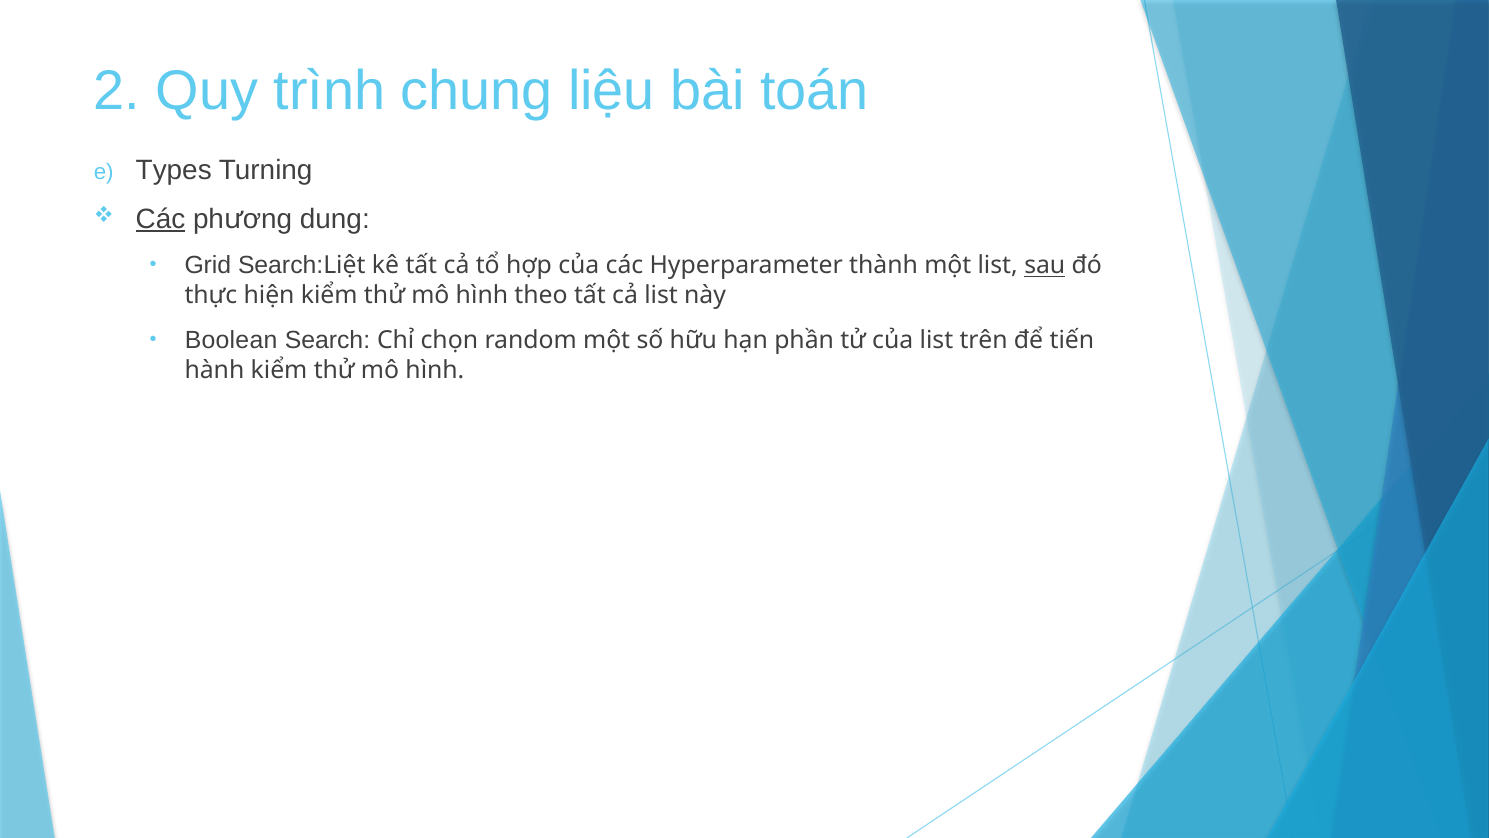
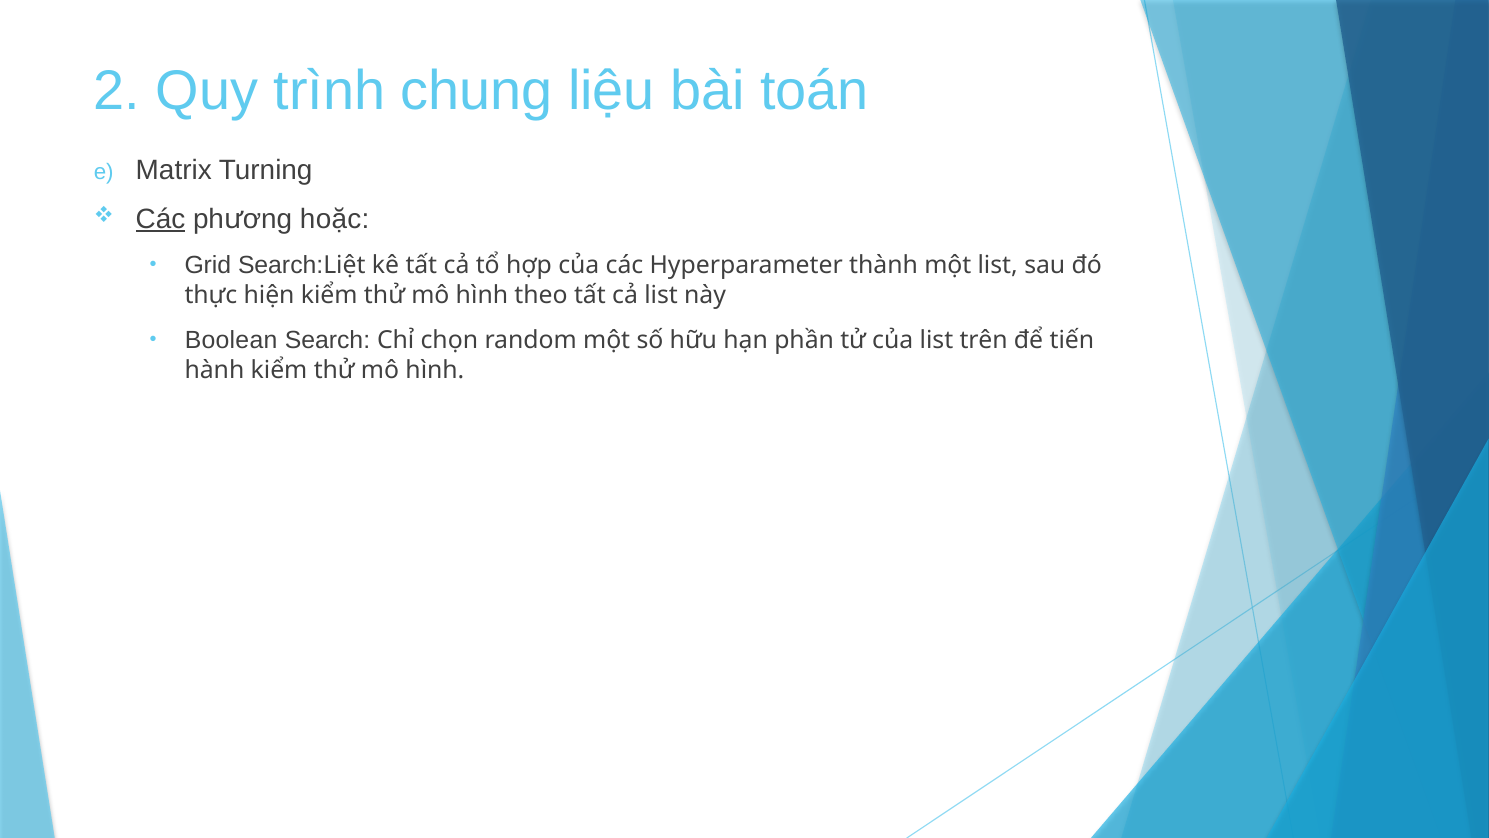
Types: Types -> Matrix
dung: dung -> hoặc
sau underline: present -> none
